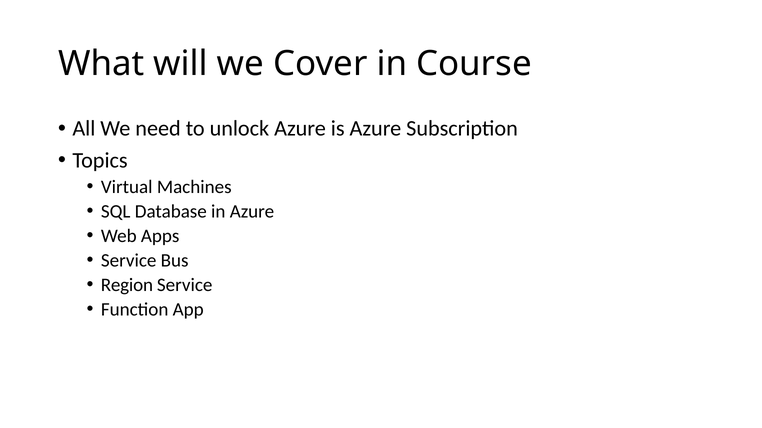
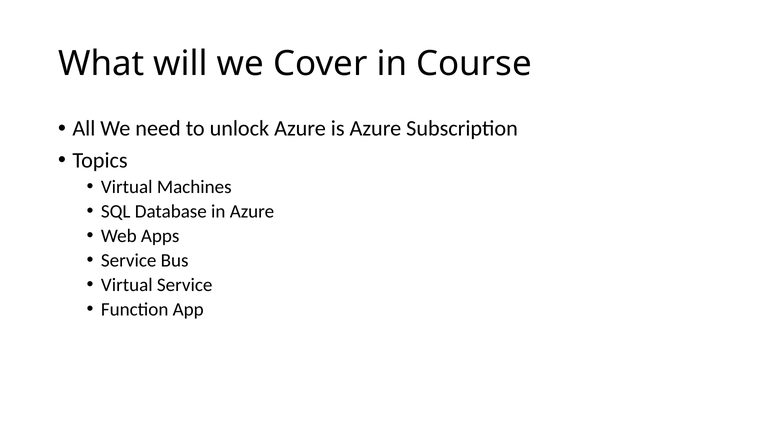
Region at (127, 285): Region -> Virtual
